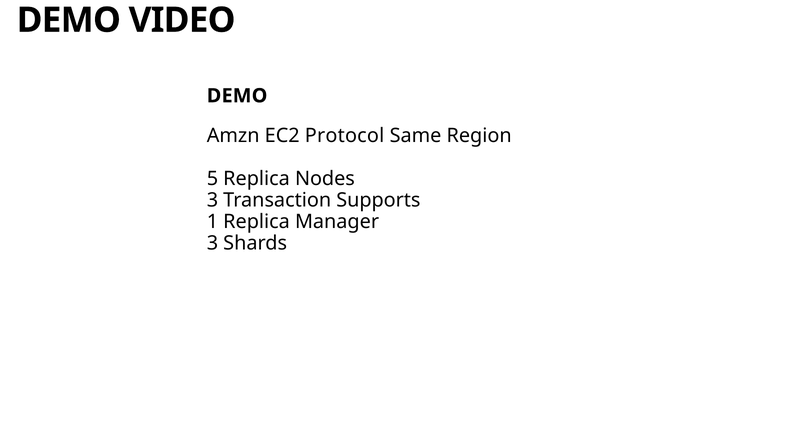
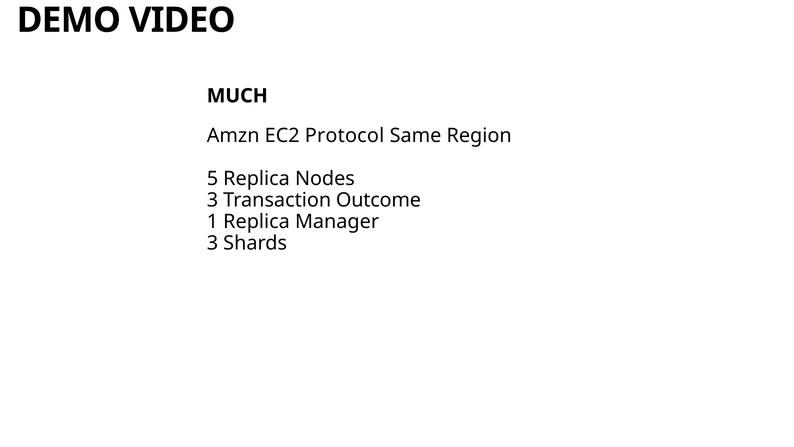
DEMO at (237, 96): DEMO -> MUCH
Supports: Supports -> Outcome
